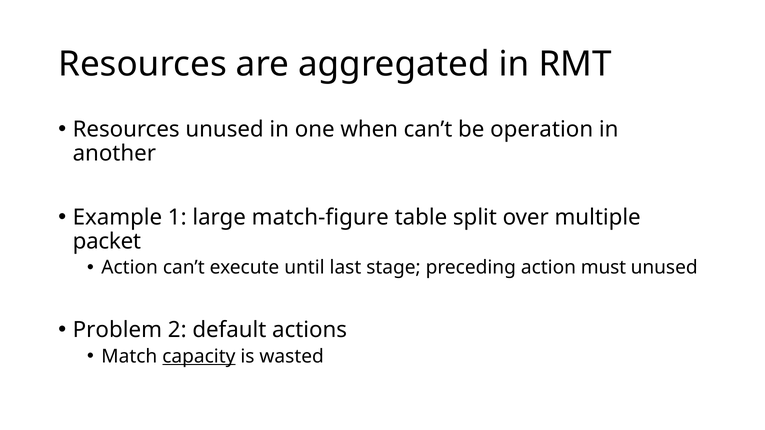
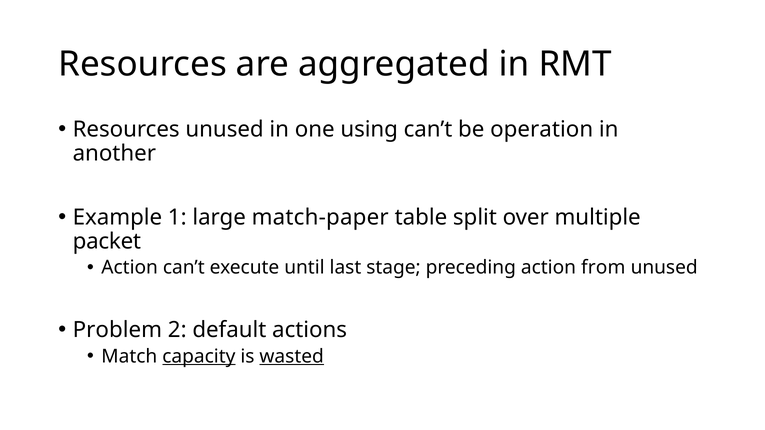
when: when -> using
match-figure: match-figure -> match-paper
must: must -> from
wasted underline: none -> present
